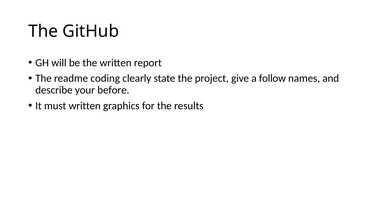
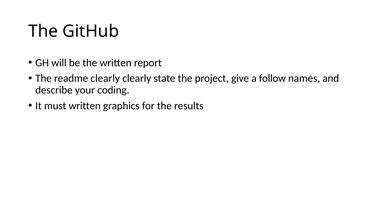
readme coding: coding -> clearly
before: before -> coding
